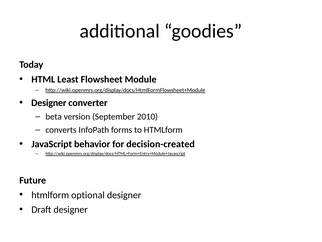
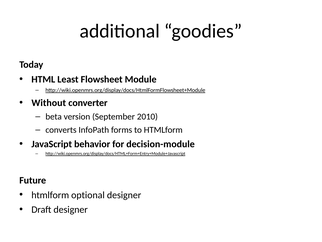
Designer at (49, 103): Designer -> Without
decision-created: decision-created -> decision-module
